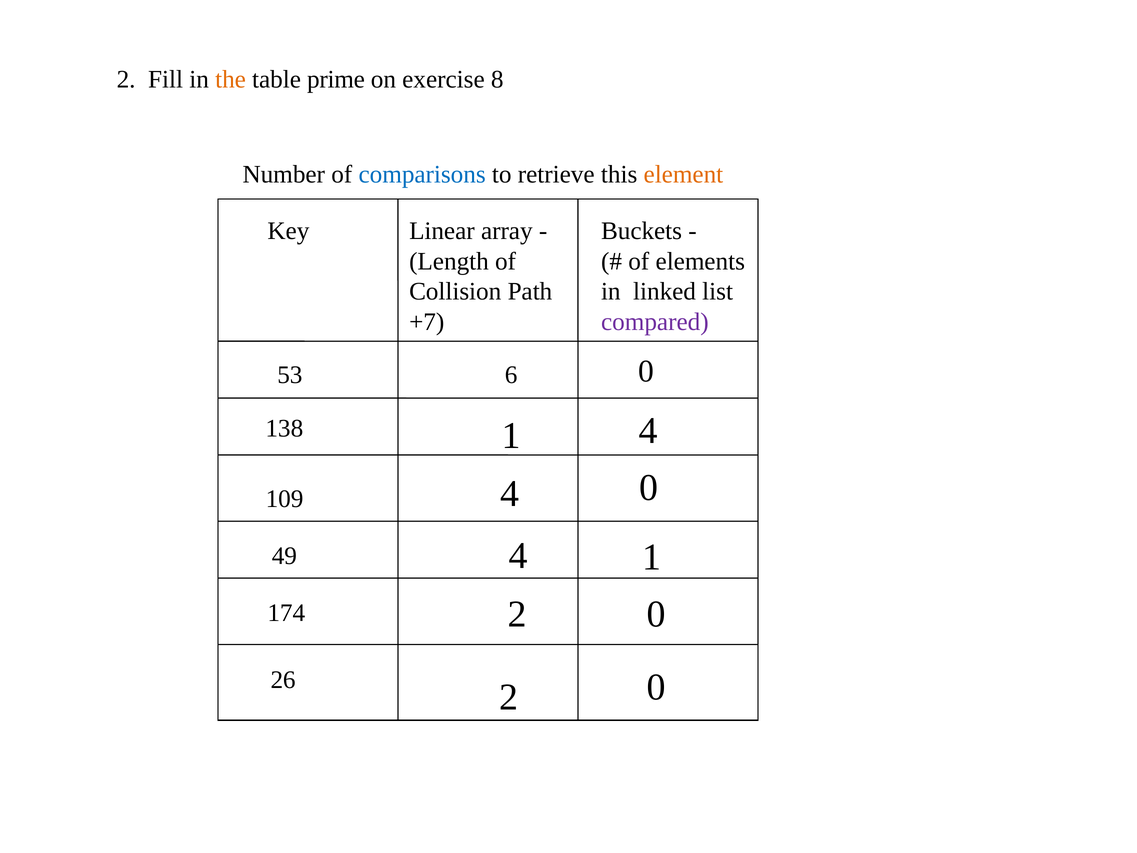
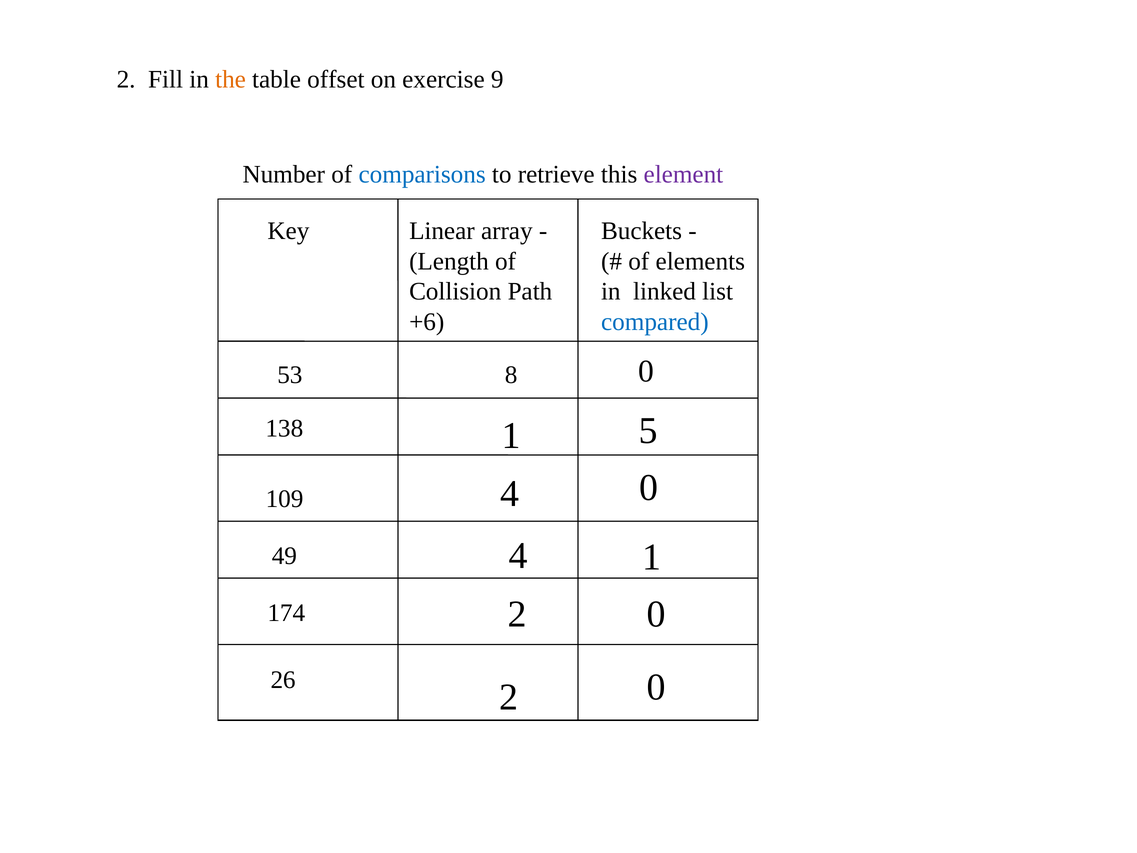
prime: prime -> offset
8: 8 -> 9
element colour: orange -> purple
+7: +7 -> +6
compared colour: purple -> blue
6: 6 -> 8
1 4: 4 -> 5
